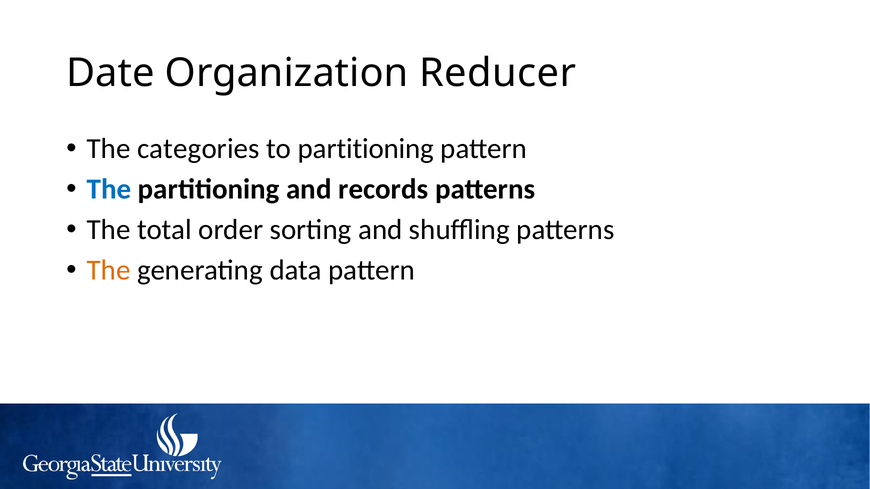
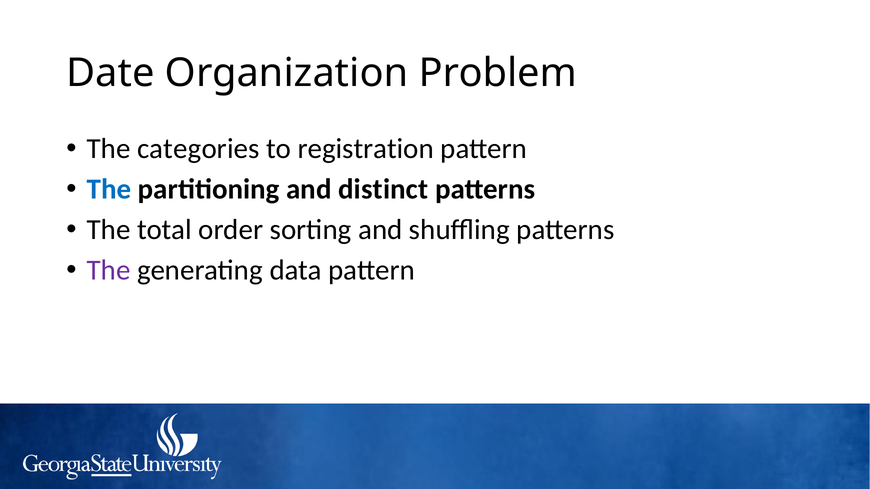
Reducer: Reducer -> Problem
to partitioning: partitioning -> registration
records: records -> distinct
The at (109, 270) colour: orange -> purple
